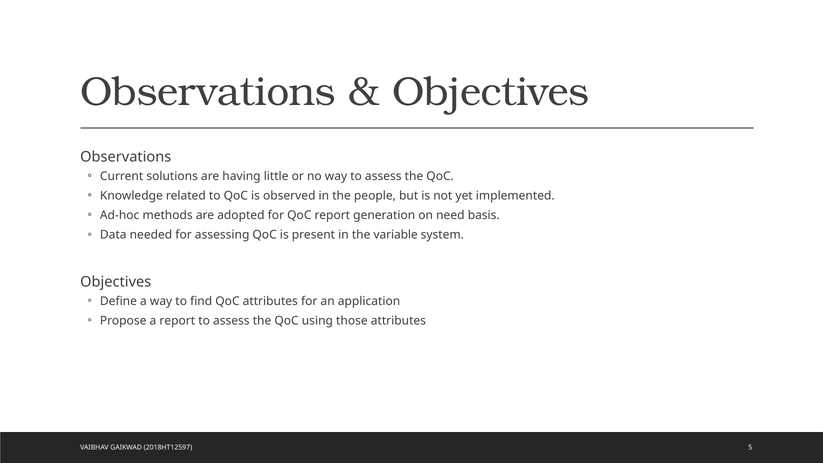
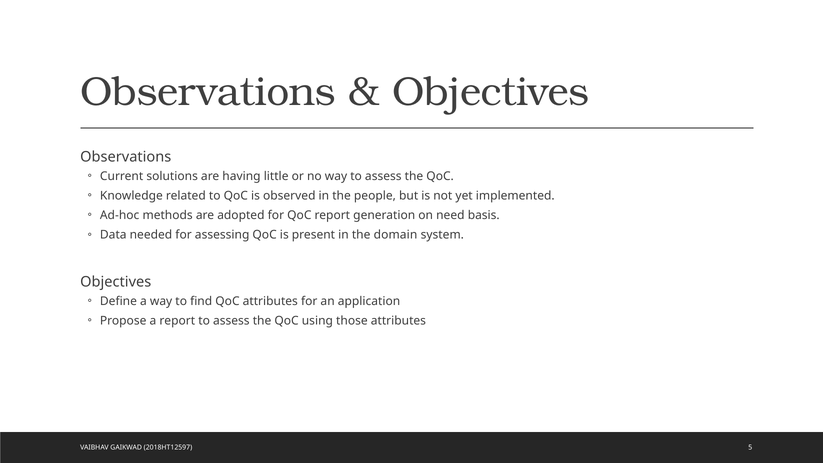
variable: variable -> domain
